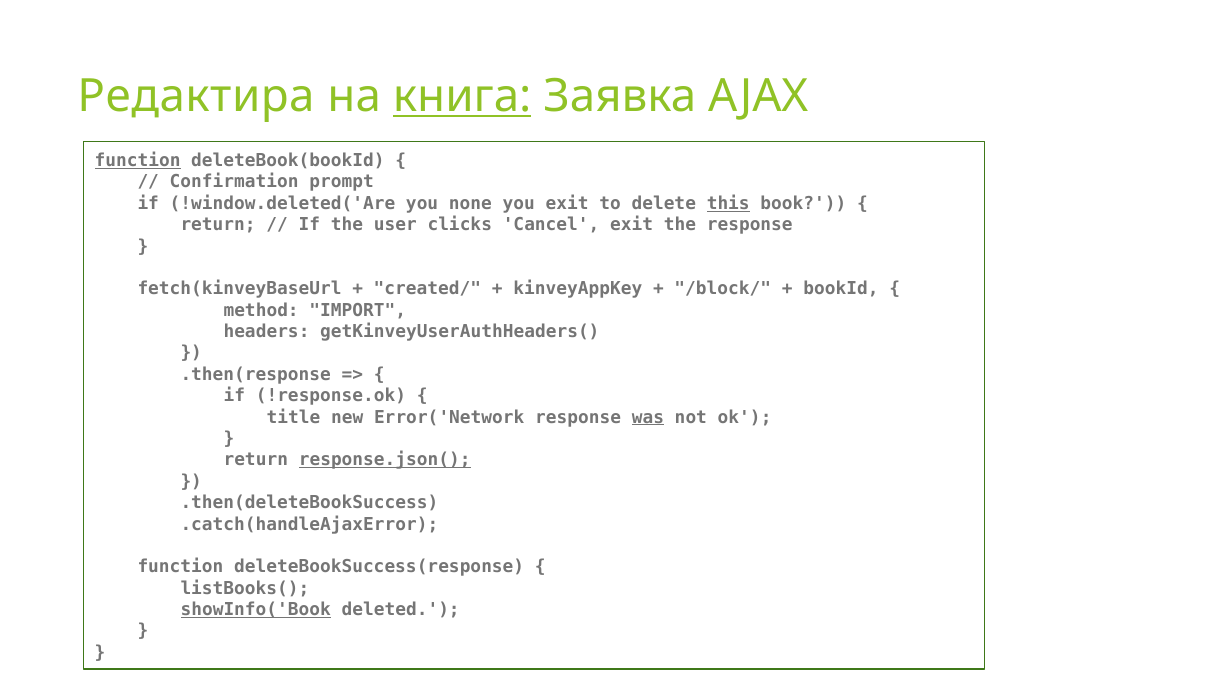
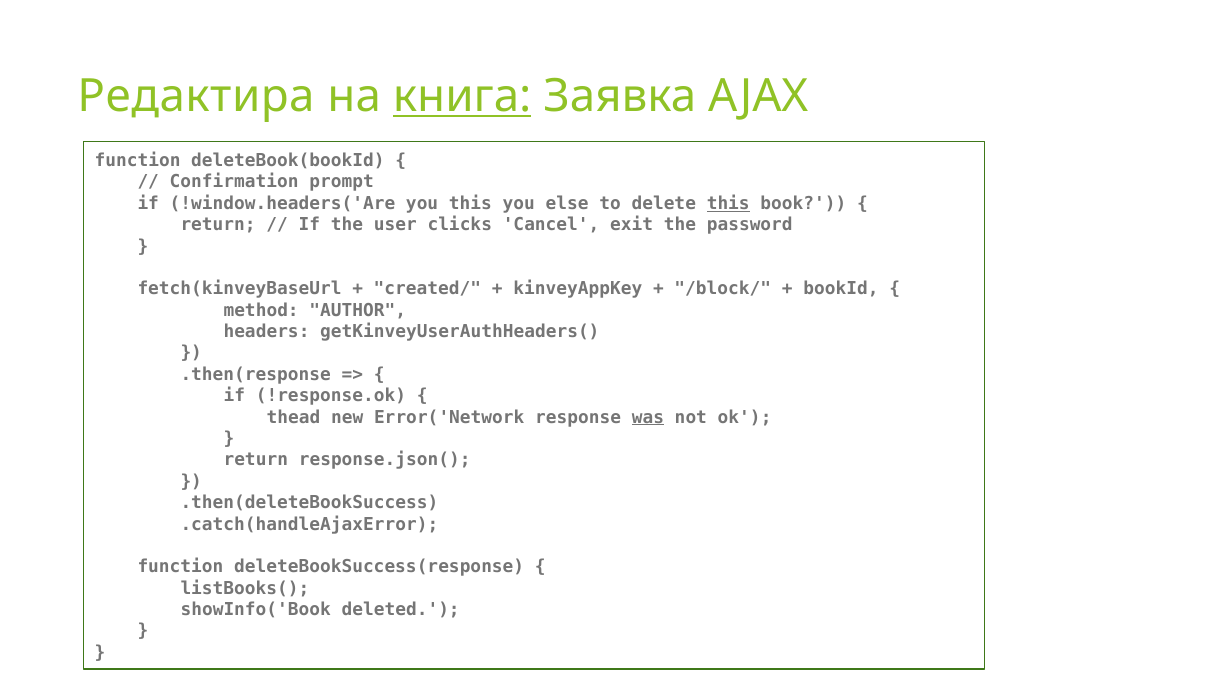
function at (138, 161) underline: present -> none
!window.deleted('Are: !window.deleted('Are -> !window.headers('Are
you none: none -> this
you exit: exit -> else
the response: response -> password
IMPORT: IMPORT -> AUTHOR
title: title -> thead
response.json( underline: present -> none
showInfo('Book underline: present -> none
